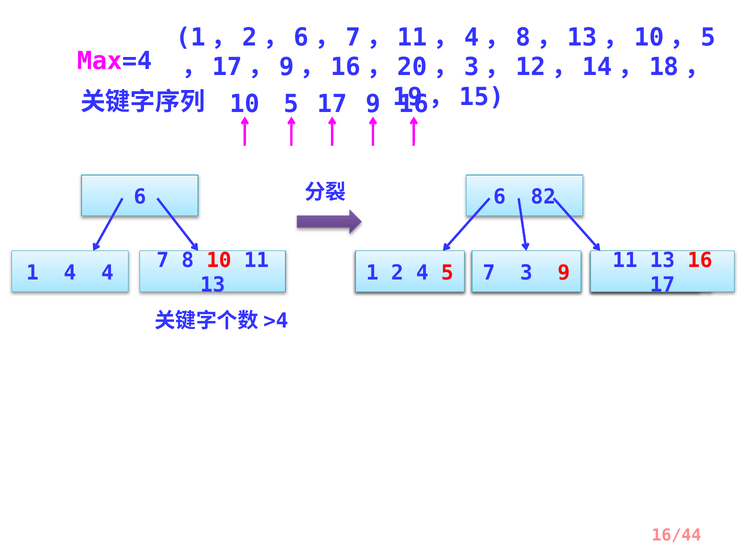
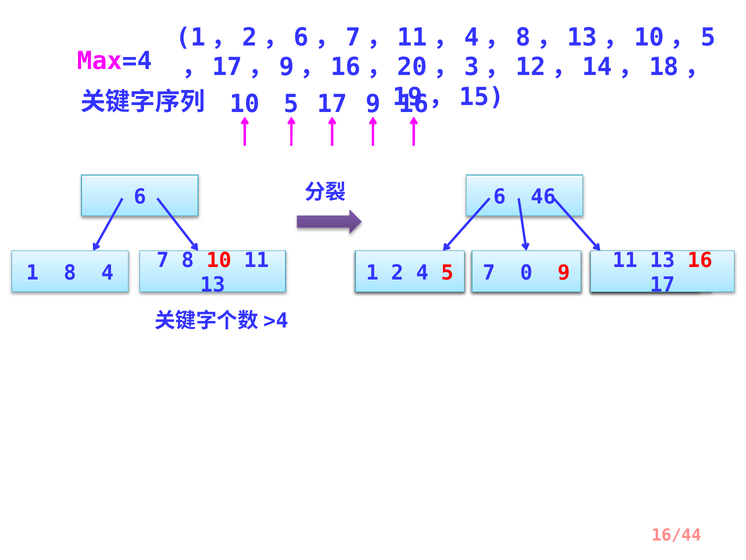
82: 82 -> 46
1 4: 4 -> 8
3: 3 -> 0
